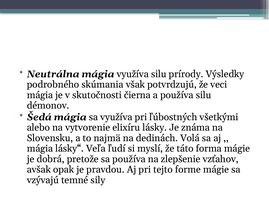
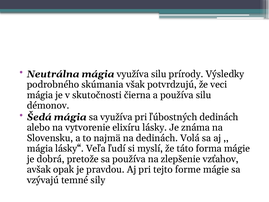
ľúbostných všetkými: všetkými -> dedinách
